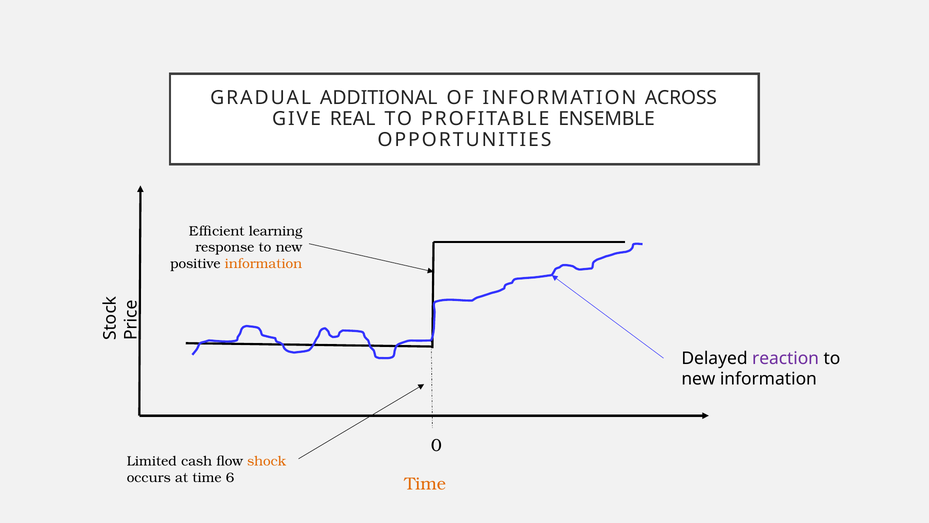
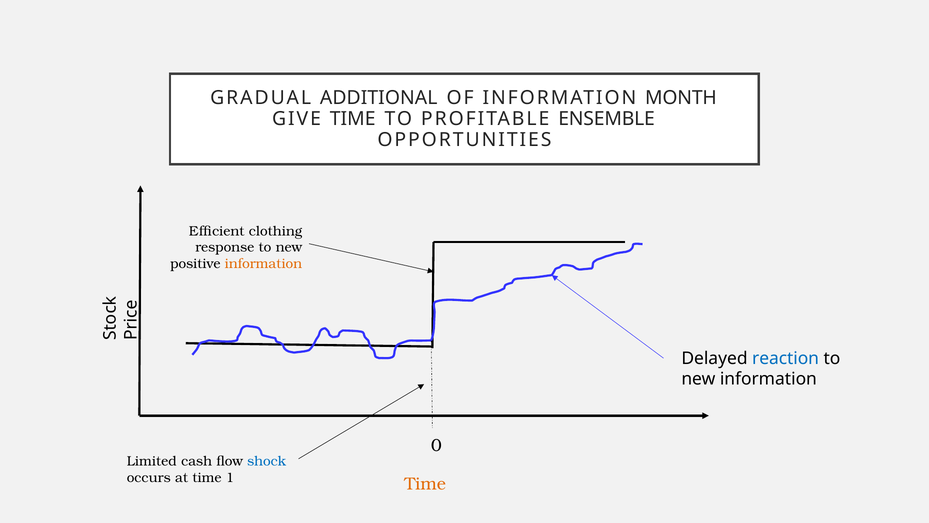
ACROSS: ACROSS -> MONTH
GIVE REAL: REAL -> TIME
learning: learning -> clothing
reaction colour: purple -> blue
shock colour: orange -> blue
6: 6 -> 1
